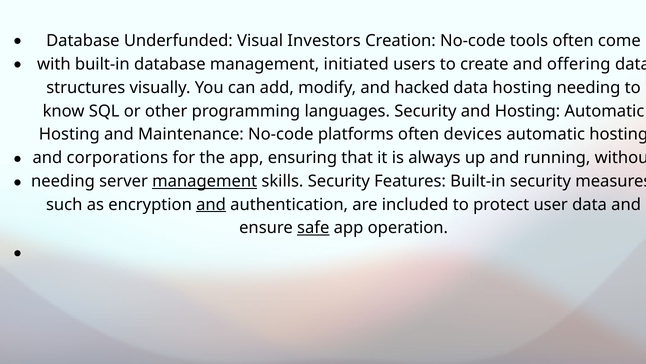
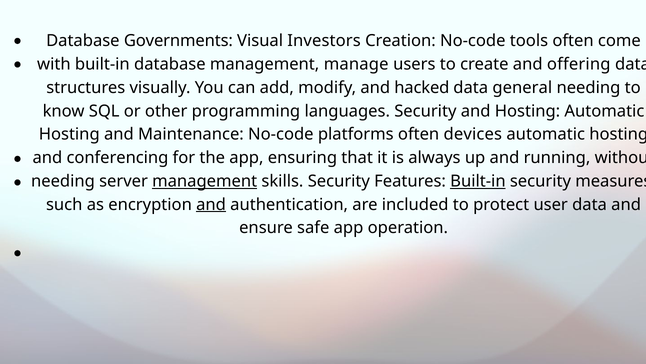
Underfunded: Underfunded -> Governments
initiated: initiated -> manage
data hosting: hosting -> general
corporations: corporations -> conferencing
Built-in at (478, 181) underline: none -> present
safe underline: present -> none
